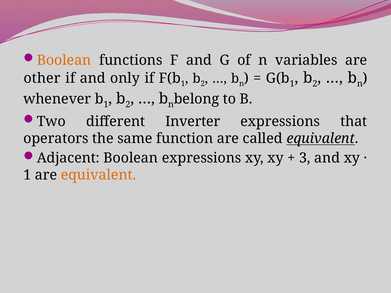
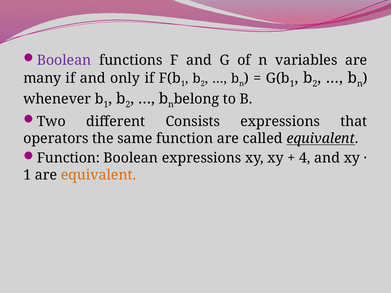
Boolean at (64, 60) colour: orange -> purple
other: other -> many
Inverter: Inverter -> Consists
Adjacent at (68, 158): Adjacent -> Function
3: 3 -> 4
